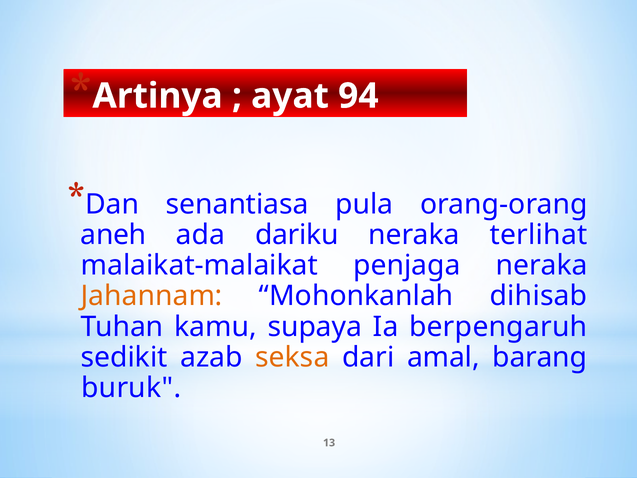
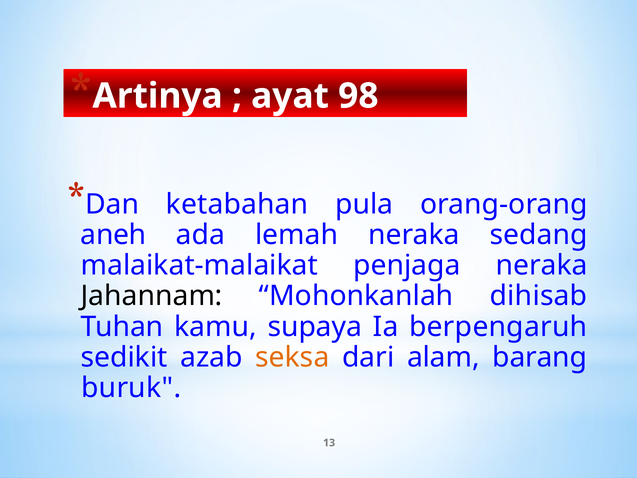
94: 94 -> 98
senantiasa: senantiasa -> ketabahan
dariku: dariku -> lemah
terlihat: terlihat -> sedang
Jahannam colour: orange -> black
amal: amal -> alam
